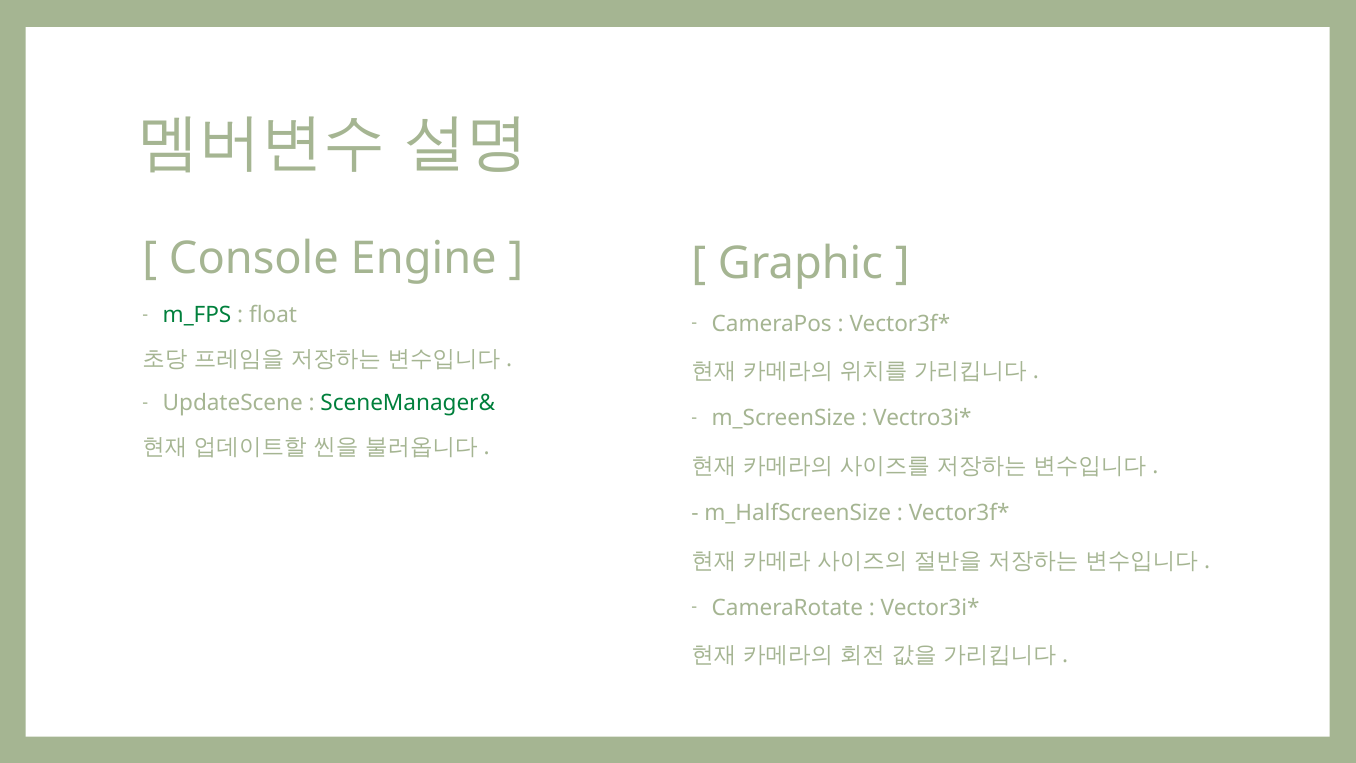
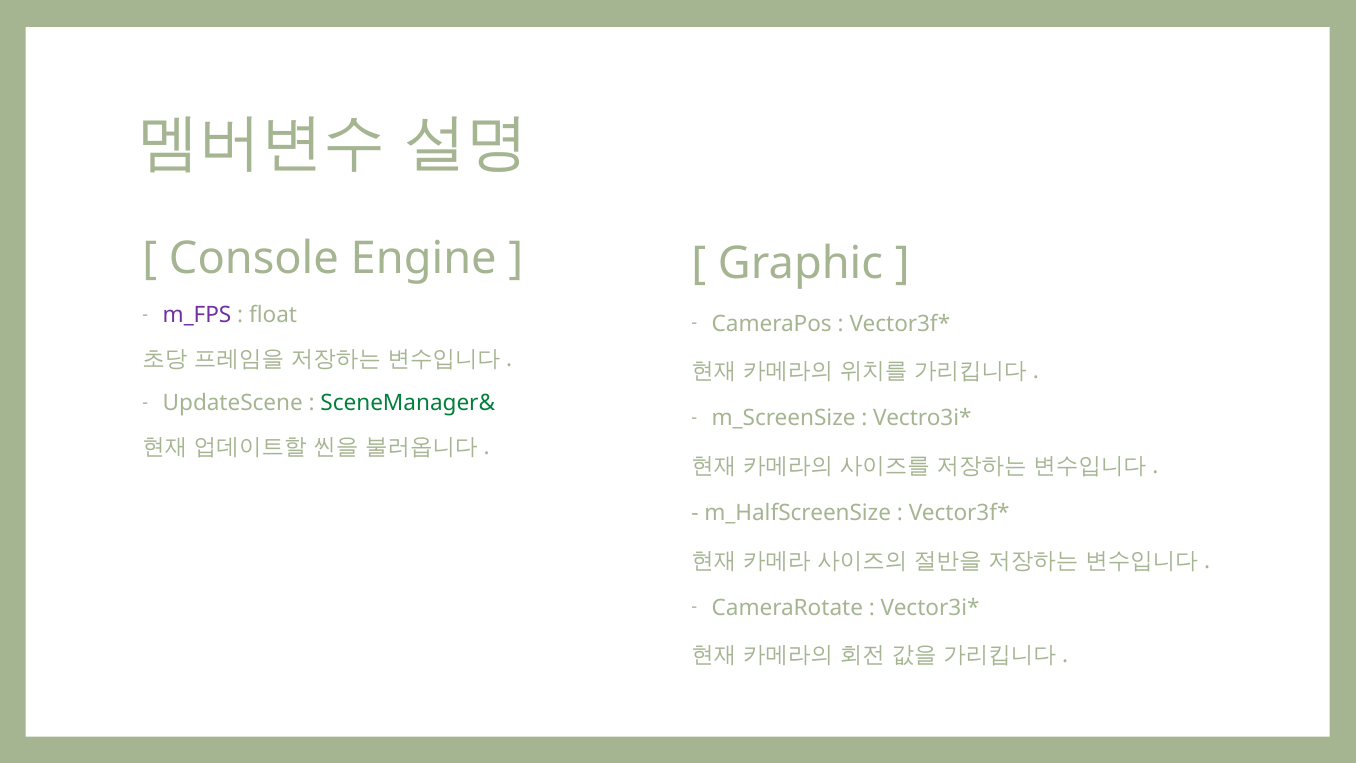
m_FPS colour: green -> purple
